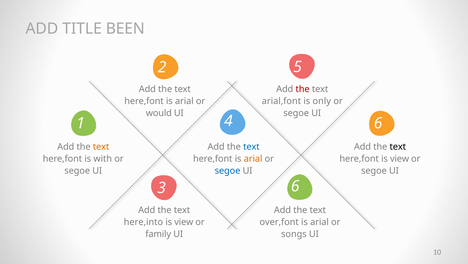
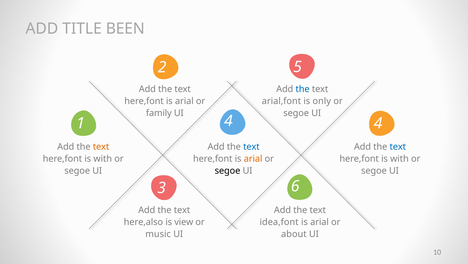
the at (303, 89) colour: red -> blue
would: would -> family
4 6: 6 -> 4
text at (398, 146) colour: black -> blue
view at (400, 158): view -> with
segoe at (228, 170) colour: blue -> black
here,into: here,into -> here,also
over,font: over,font -> idea,font
family: family -> music
songs: songs -> about
